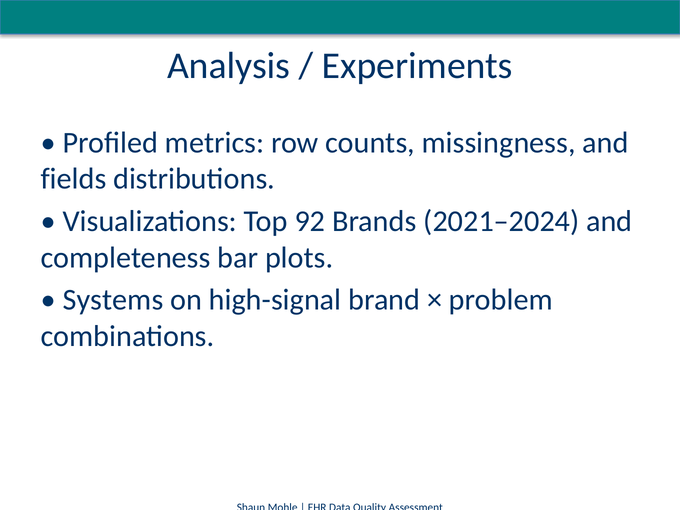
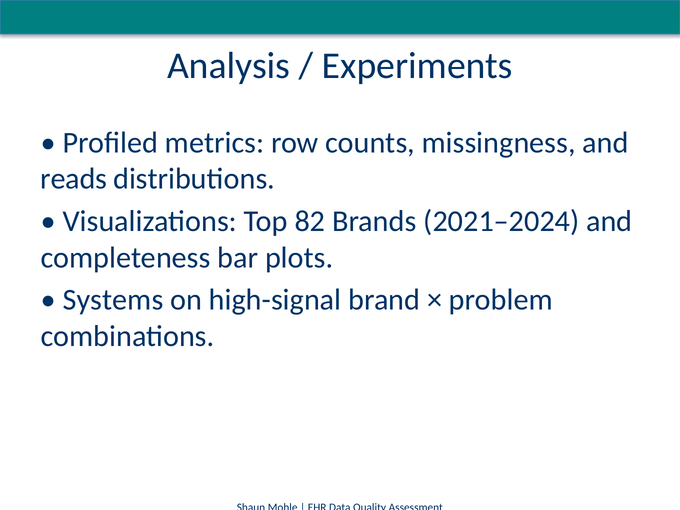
fields: fields -> reads
92: 92 -> 82
